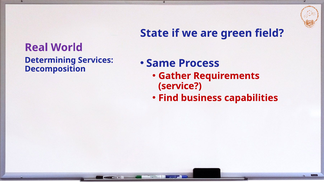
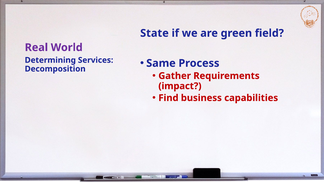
service: service -> impact
